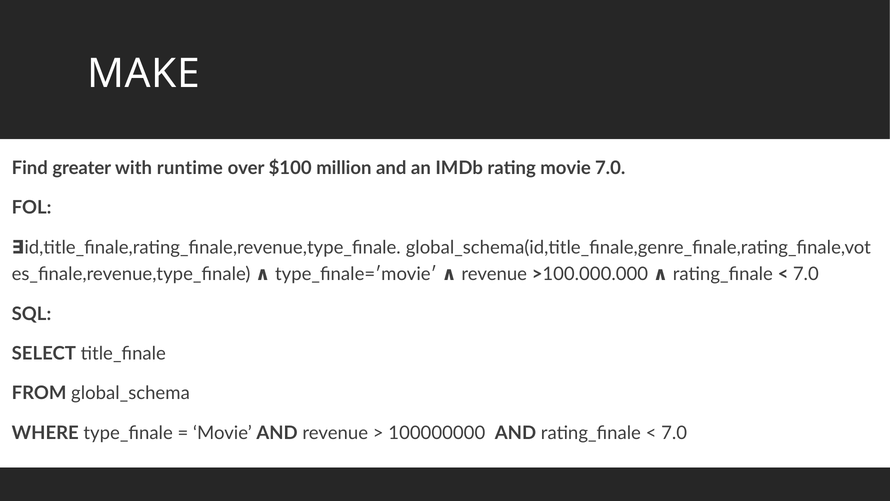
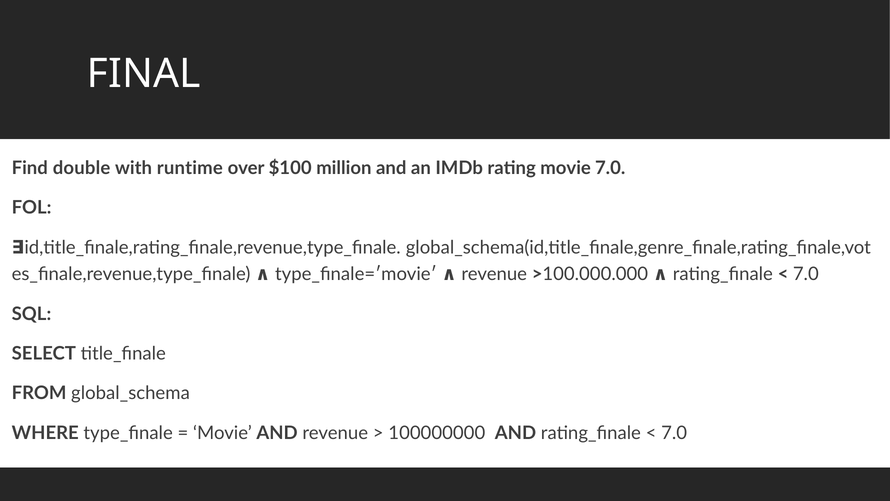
MAKE: MAKE -> FINAL
greater: greater -> double
